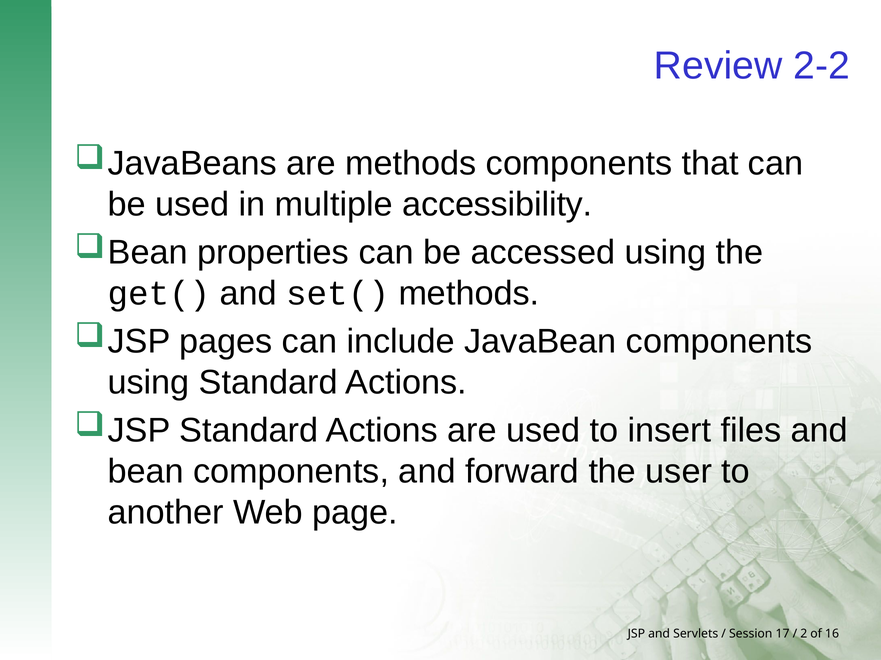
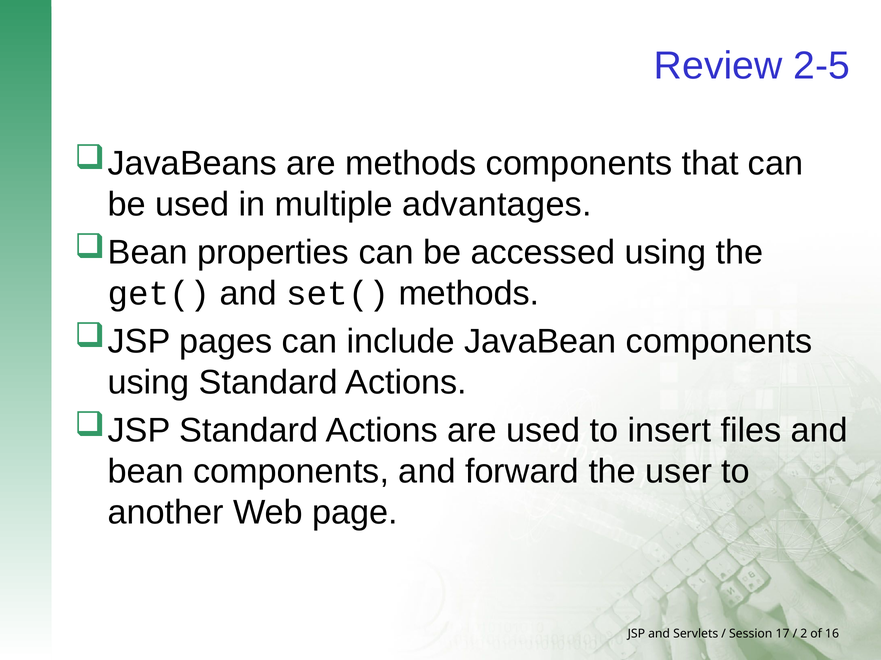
2-2: 2-2 -> 2-5
accessibility: accessibility -> advantages
